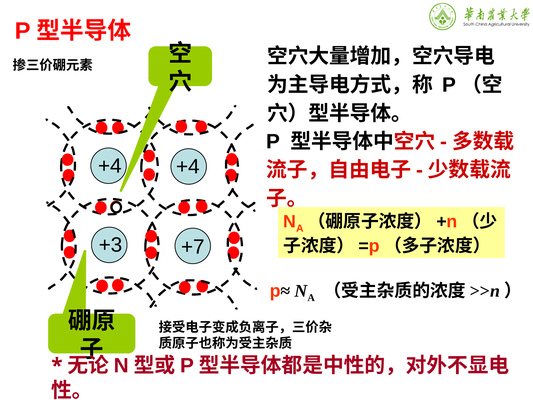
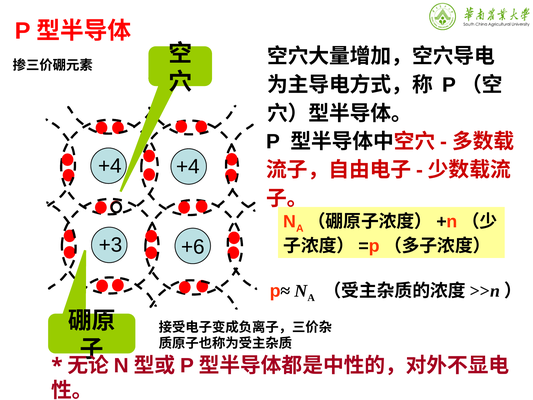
+7: +7 -> +6
